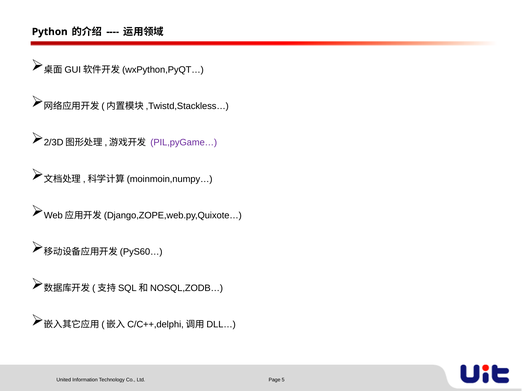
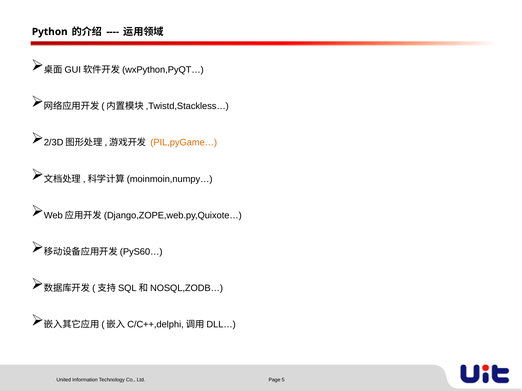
PIL,pyGame… colour: purple -> orange
